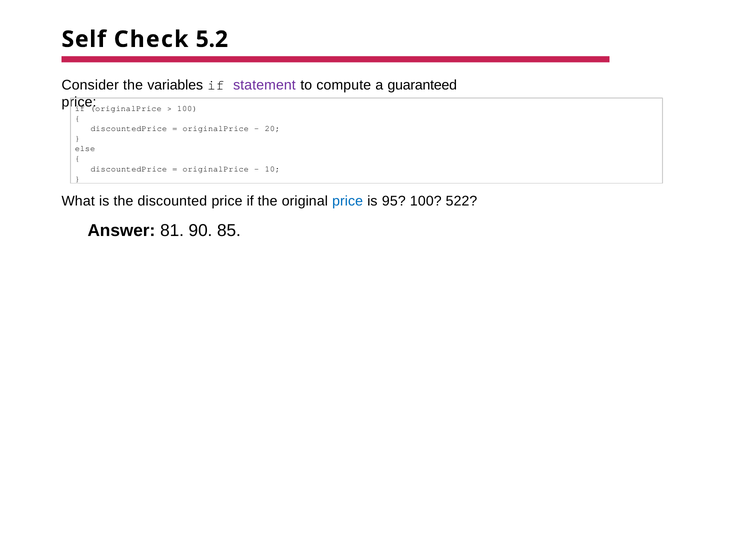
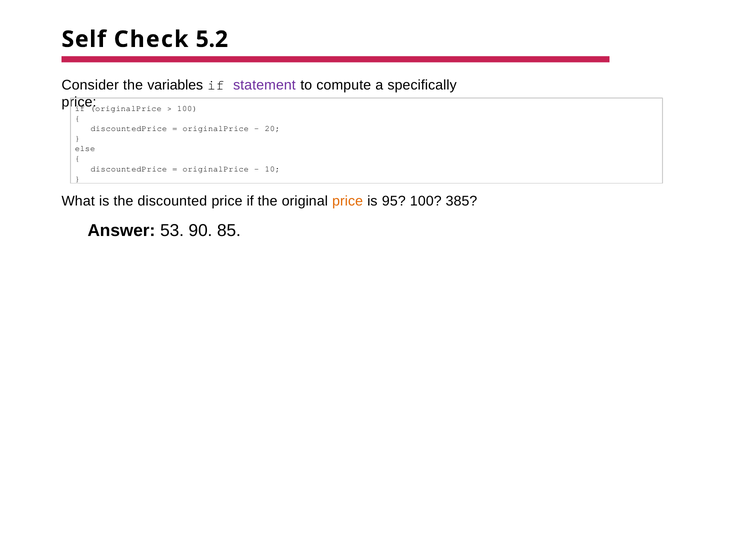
guaranteed: guaranteed -> specifically
price at (348, 201) colour: blue -> orange
522: 522 -> 385
81: 81 -> 53
